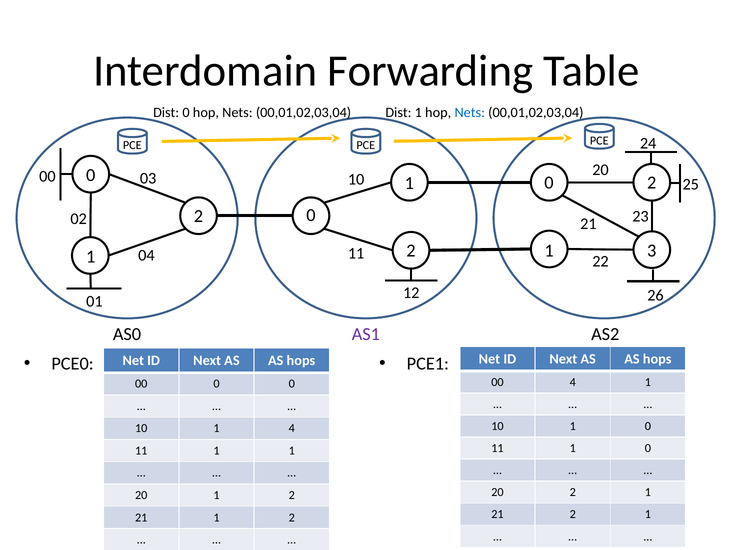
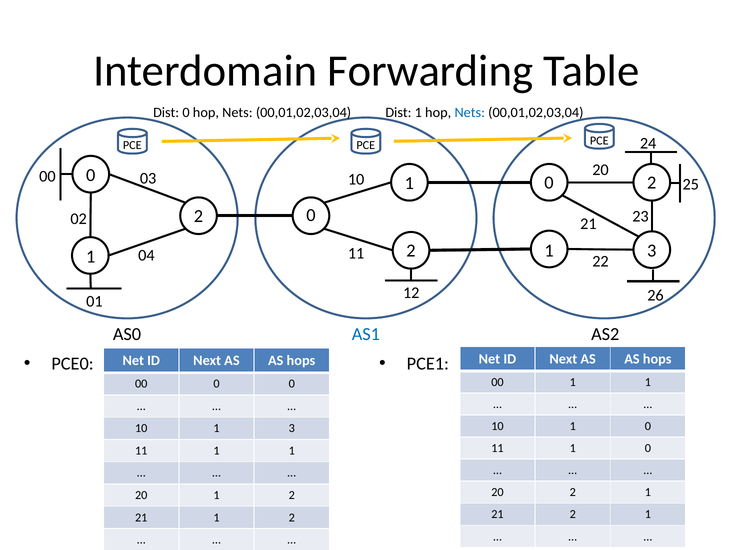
AS1 colour: purple -> blue
00 4: 4 -> 1
1 4: 4 -> 3
